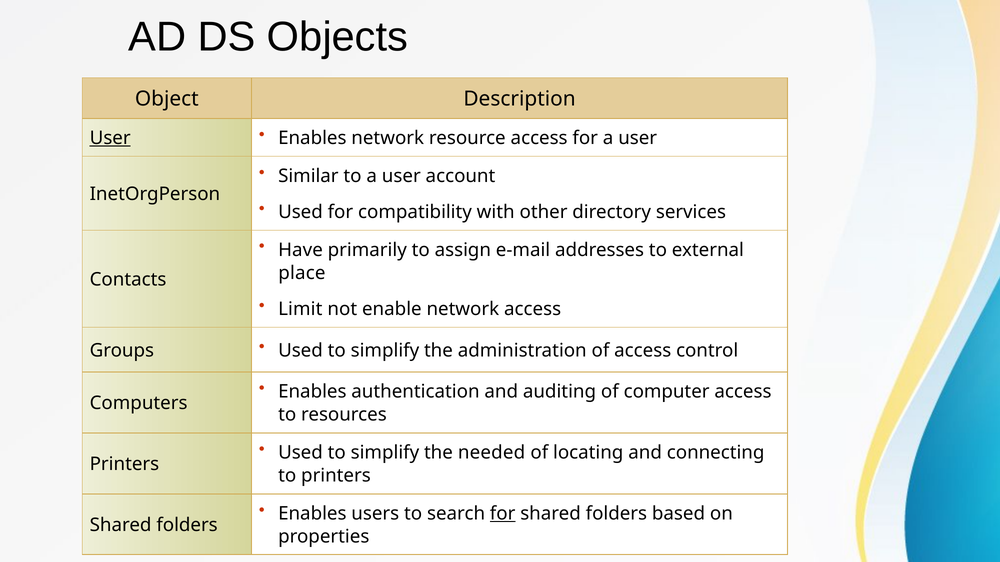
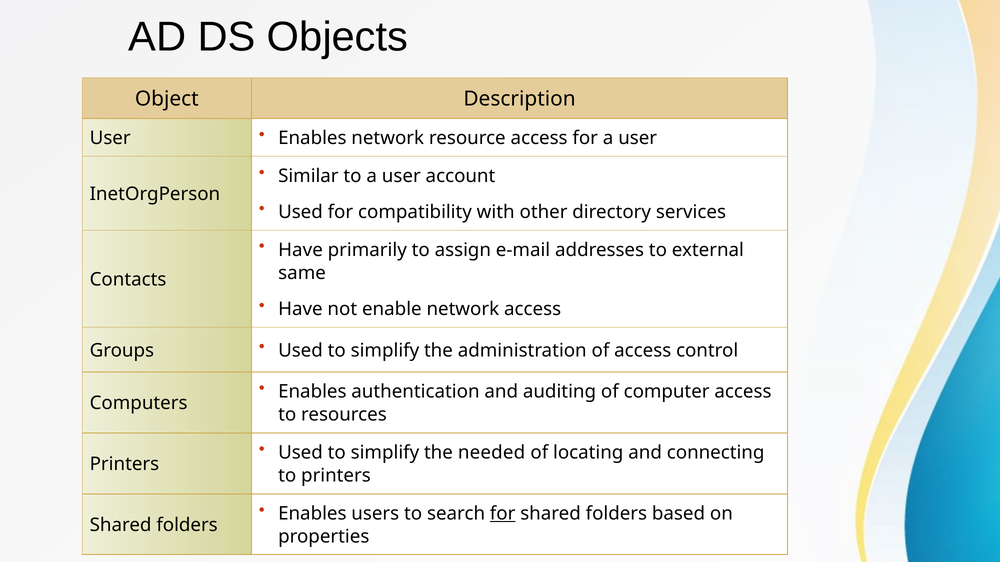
User at (110, 138) underline: present -> none
place: place -> same
Limit at (300, 309): Limit -> Have
